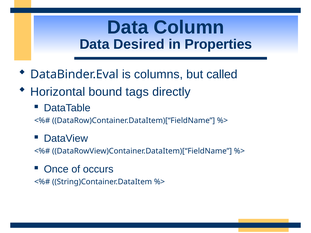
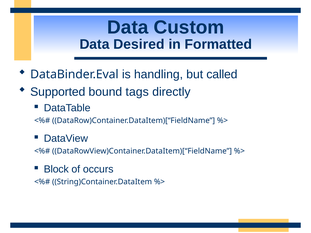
Column: Column -> Custom
Properties: Properties -> Formatted
columns: columns -> handling
Horizontal: Horizontal -> Supported
Once: Once -> Block
